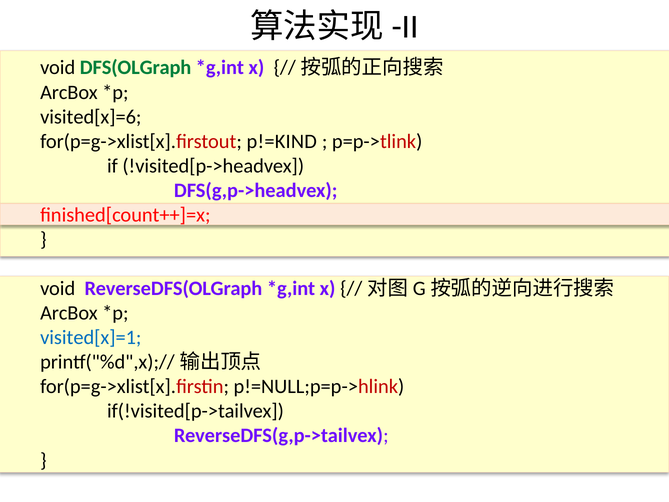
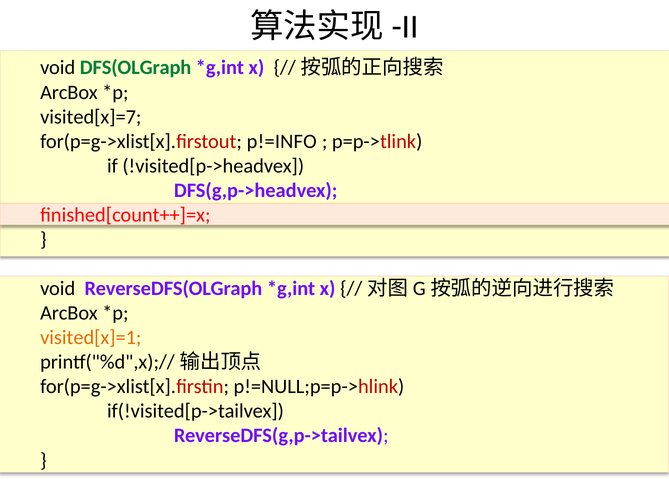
visited[x]=6: visited[x]=6 -> visited[x]=7
p!=KIND: p!=KIND -> p!=INFO
visited[x]=1 colour: blue -> orange
